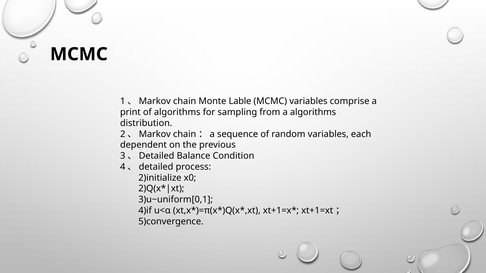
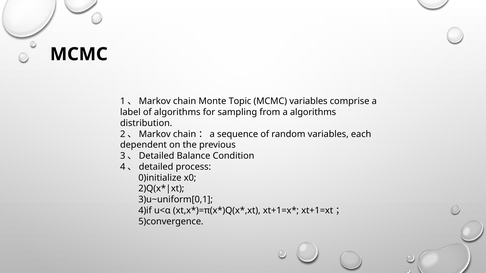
Lable: Lable -> Topic
print: print -> label
2)initialize: 2)initialize -> 0)initialize
